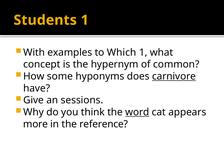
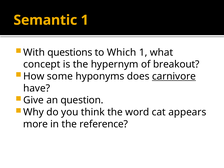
Students: Students -> Semantic
examples: examples -> questions
common: common -> breakout
sessions: sessions -> question
word underline: present -> none
